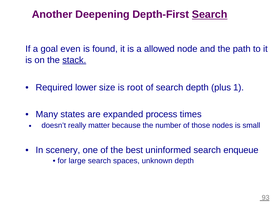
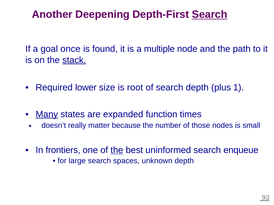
even: even -> once
allowed: allowed -> multiple
Many underline: none -> present
process: process -> function
scenery: scenery -> frontiers
the at (117, 150) underline: none -> present
